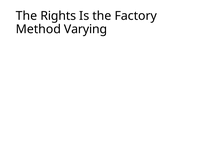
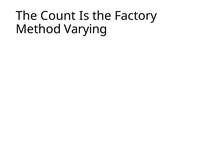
Rights: Rights -> Count
